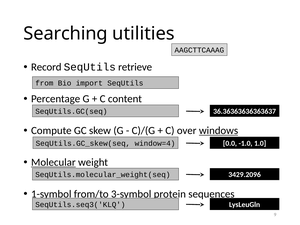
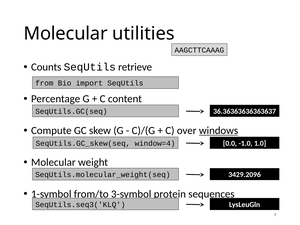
Searching at (66, 34): Searching -> Molecular
Record: Record -> Counts
Molecular at (53, 162) underline: present -> none
